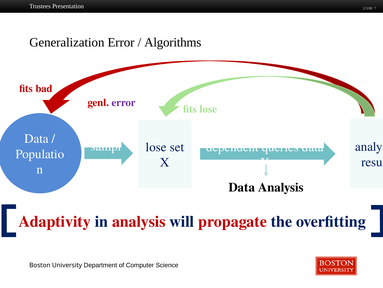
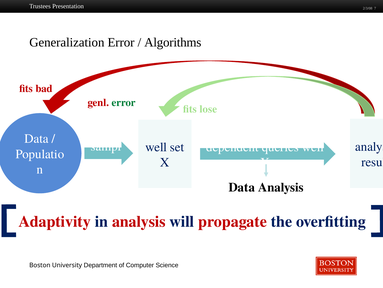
error at (124, 102) colour: purple -> green
lose at (156, 147): lose -> well
queries data: data -> well
